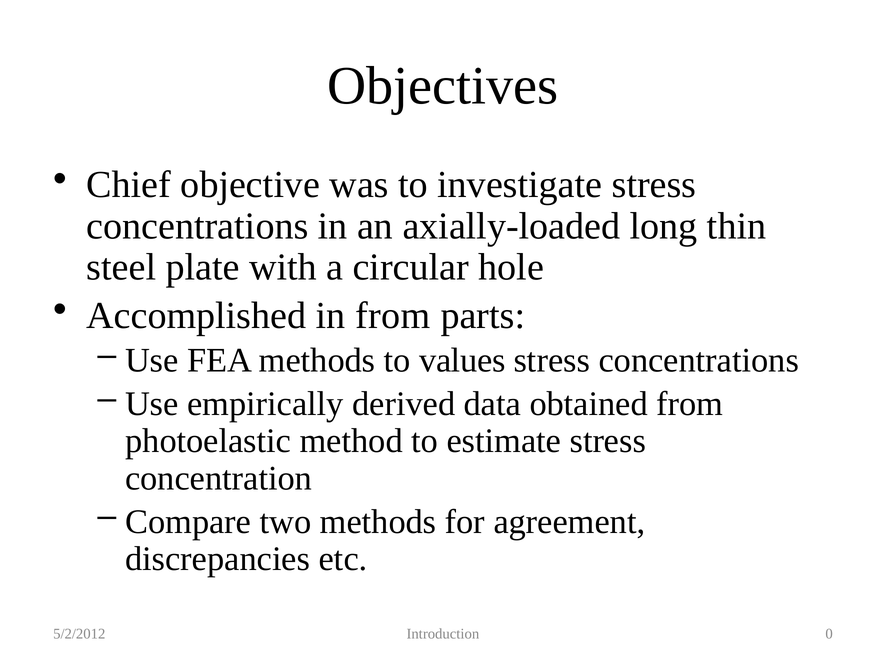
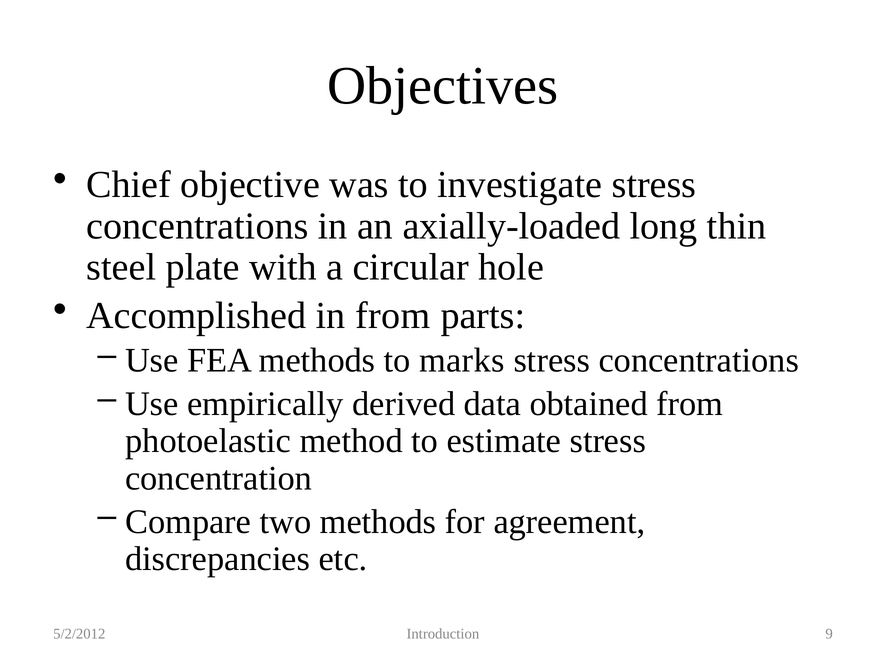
values: values -> marks
0: 0 -> 9
